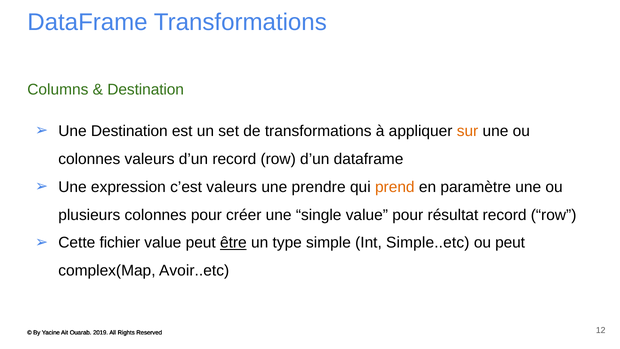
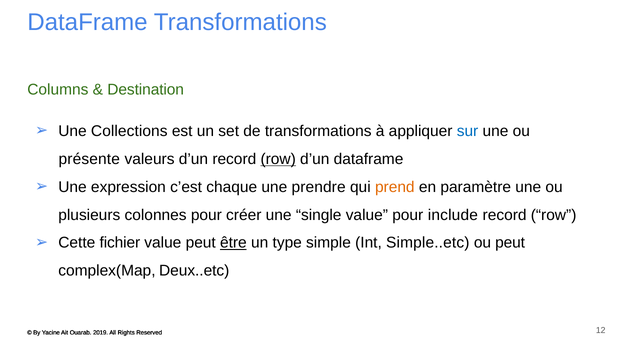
Une Destination: Destination -> Collections
sur colour: orange -> blue
colonnes at (89, 159): colonnes -> présente
row at (278, 159) underline: none -> present
c’est valeurs: valeurs -> chaque
résultat: résultat -> include
Avoir..etc: Avoir..etc -> Deux..etc
